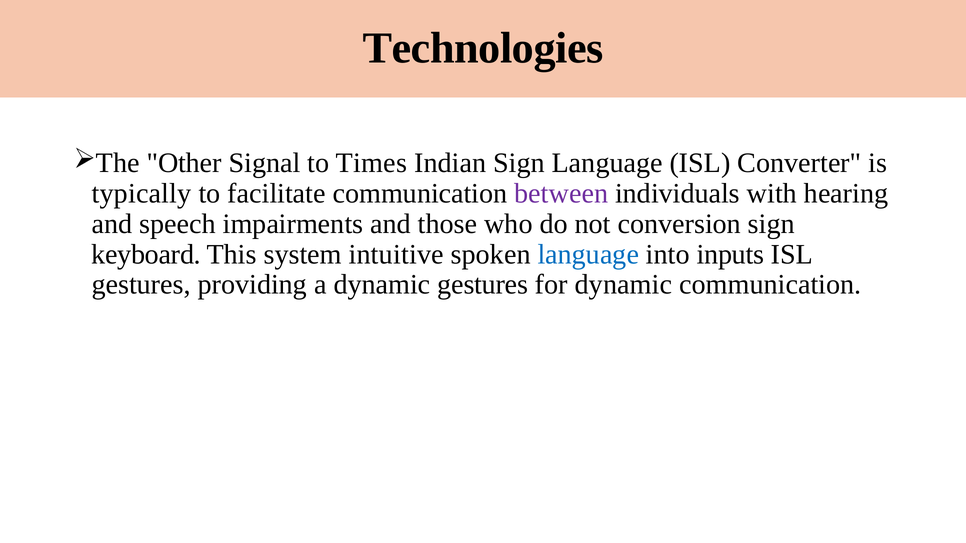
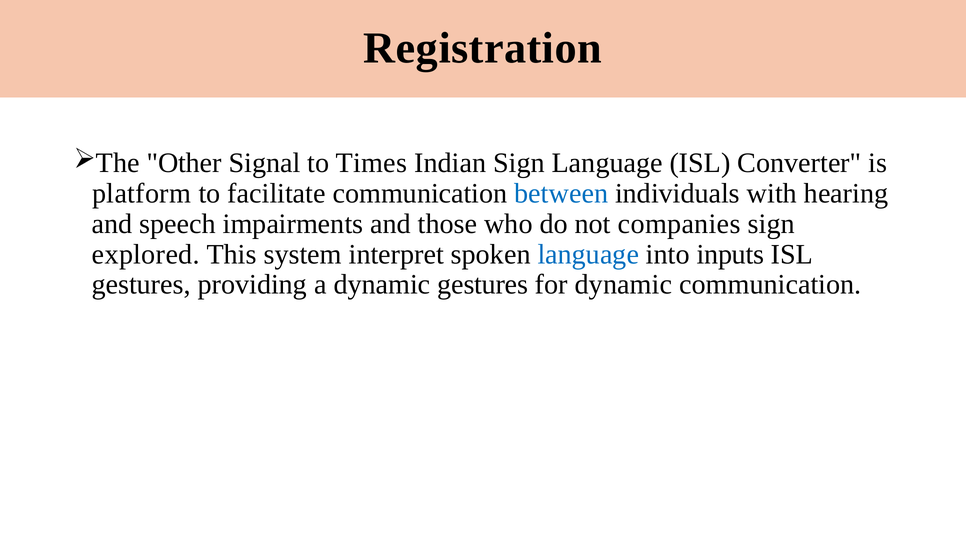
Technologies: Technologies -> Registration
typically: typically -> platform
between colour: purple -> blue
conversion: conversion -> companies
keyboard: keyboard -> explored
intuitive: intuitive -> interpret
